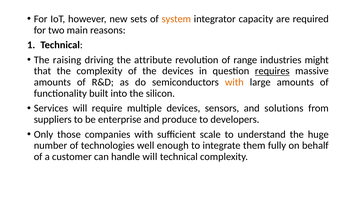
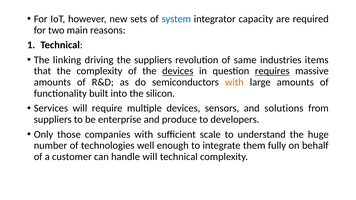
system colour: orange -> blue
raising: raising -> linking
the attribute: attribute -> suppliers
range: range -> same
might: might -> items
devices at (178, 71) underline: none -> present
